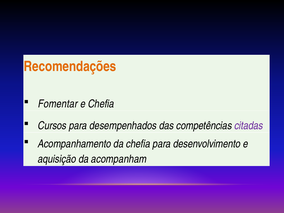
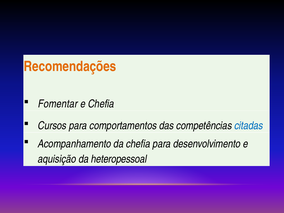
desempenhados: desempenhados -> comportamentos
citadas colour: purple -> blue
acompanham: acompanham -> heteropessoal
